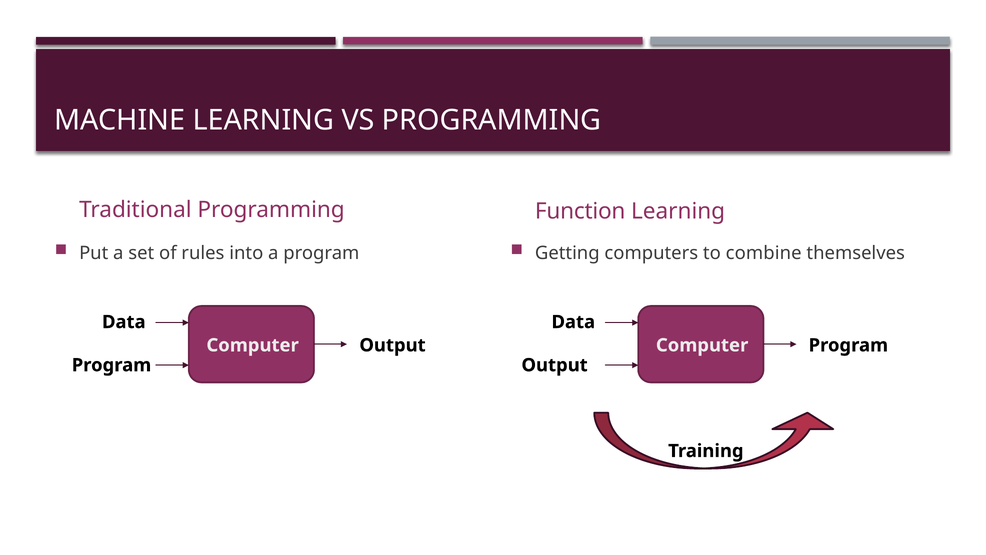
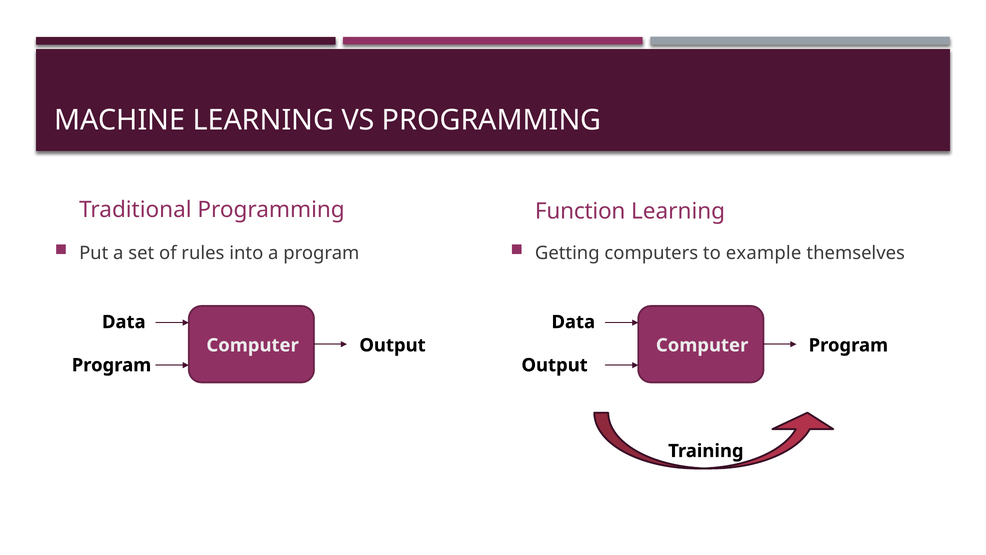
combine: combine -> example
